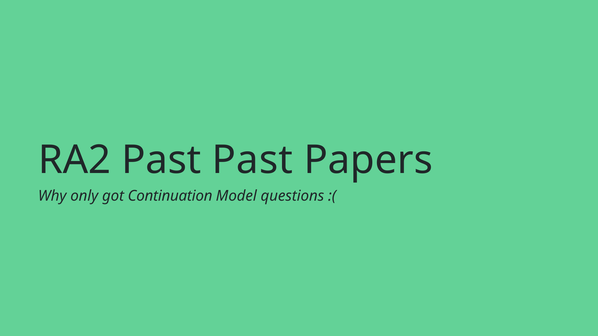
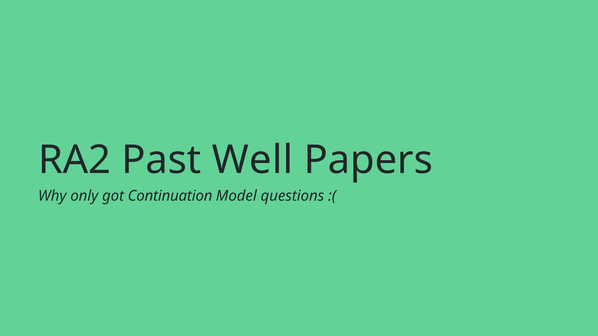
Past Past: Past -> Well
